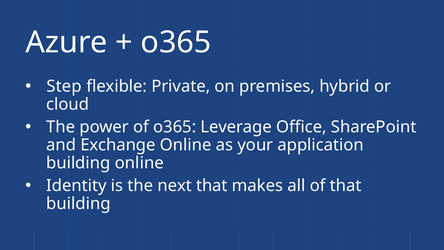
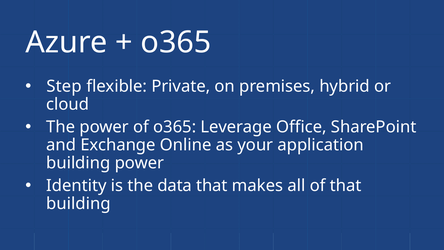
building online: online -> power
next: next -> data
